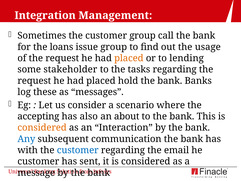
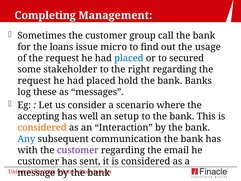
Integration: Integration -> Completing
issue group: group -> micro
placed at (129, 58) colour: orange -> blue
lending: lending -> secured
tasks: tasks -> right
also: also -> well
about: about -> setup
customer at (78, 150) colour: blue -> purple
